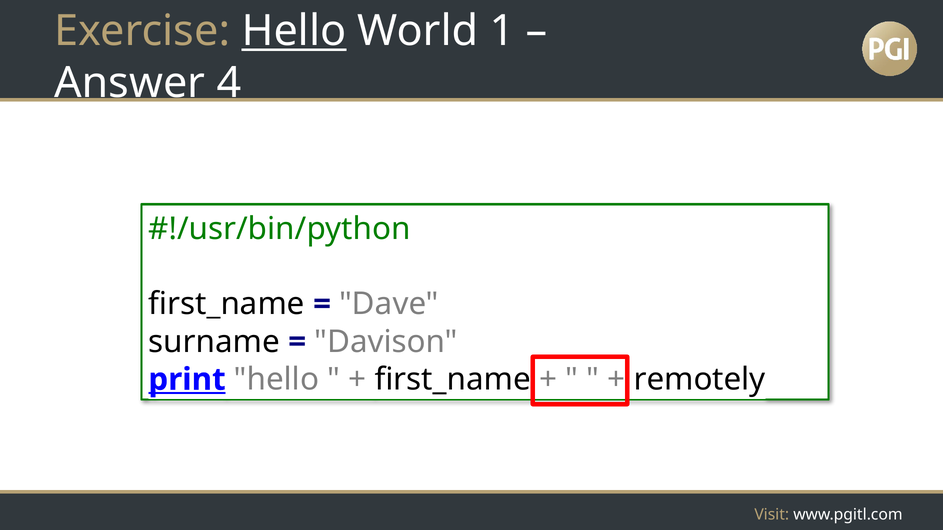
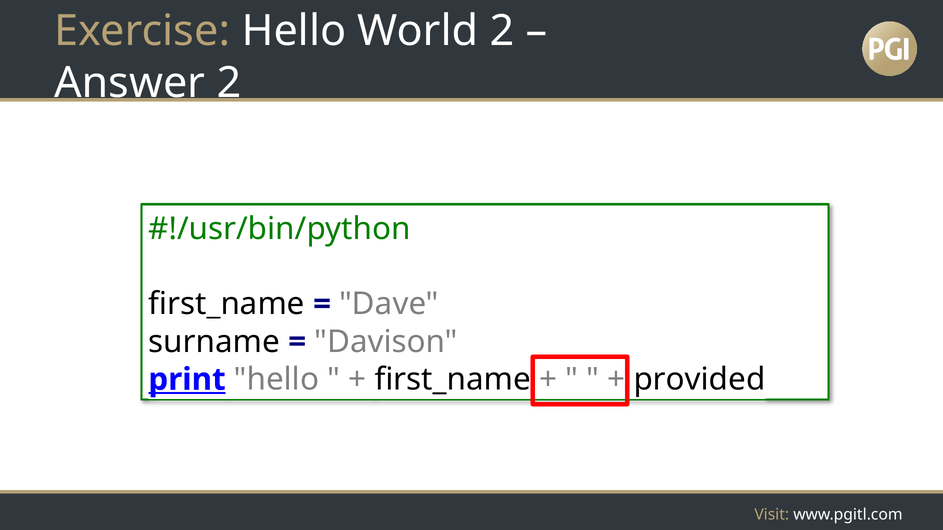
Hello at (294, 31) underline: present -> none
World 1: 1 -> 2
Answer 4: 4 -> 2
remotely: remotely -> provided
